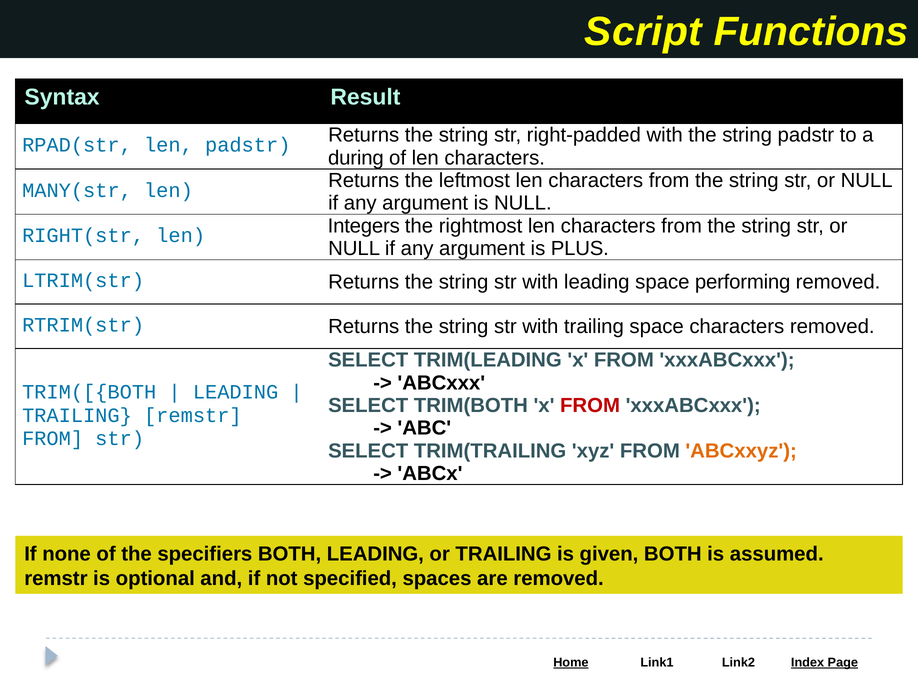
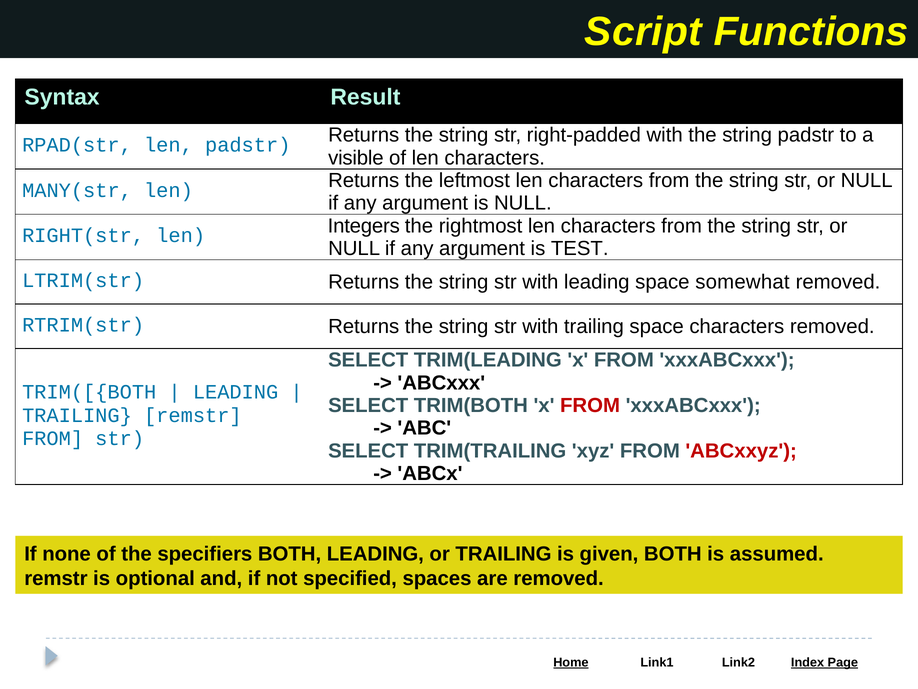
during: during -> visible
PLUS: PLUS -> TEST
performing: performing -> somewhat
ABCxxyz colour: orange -> red
